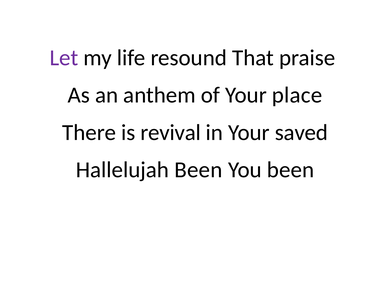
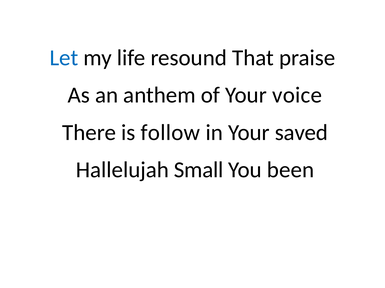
Let colour: purple -> blue
place: place -> voice
revival: revival -> follow
Hallelujah Been: Been -> Small
